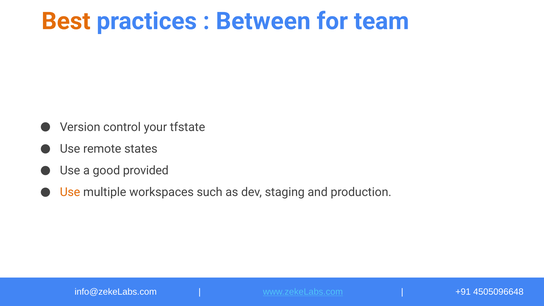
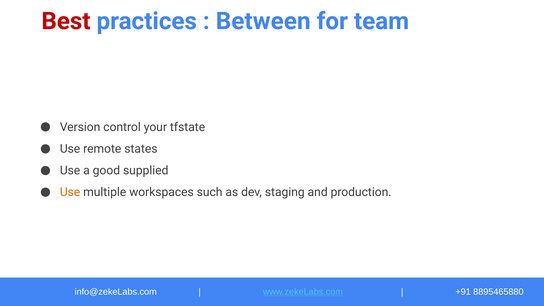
Best colour: orange -> red
provided: provided -> supplied
4505096648: 4505096648 -> 8895465880
